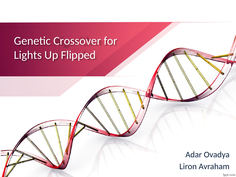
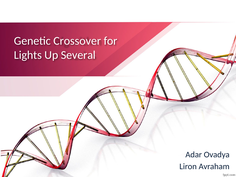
Flipped: Flipped -> Several
